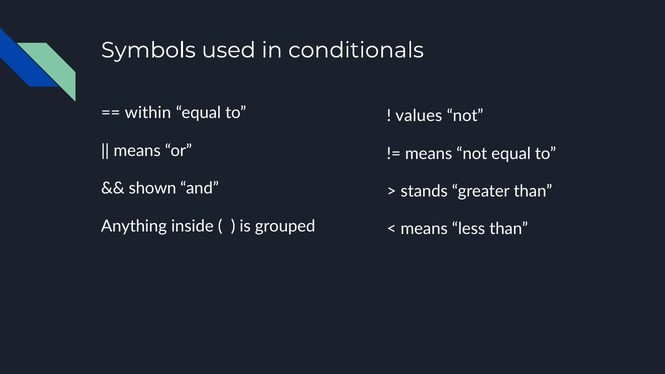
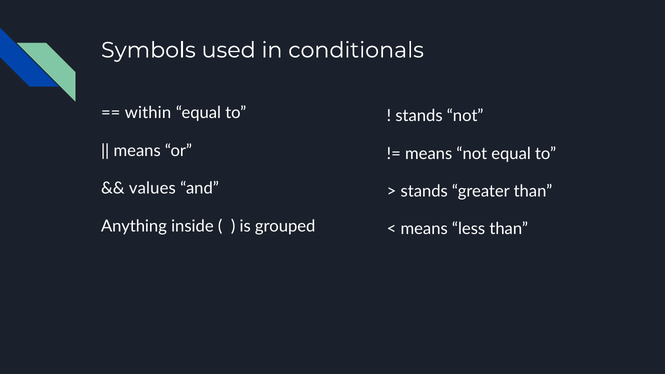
values at (419, 116): values -> stands
shown: shown -> values
